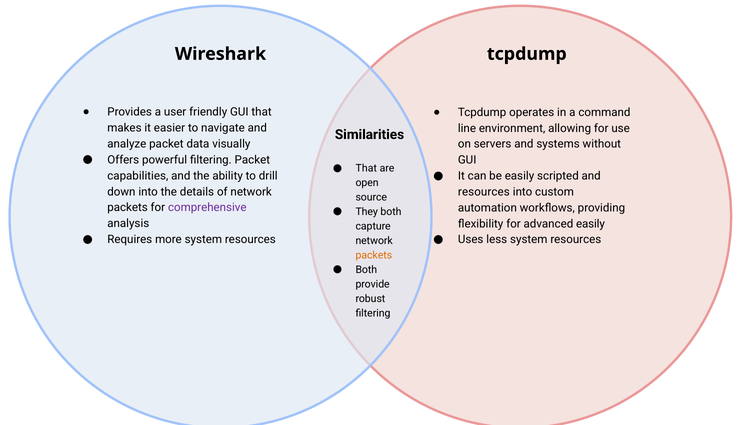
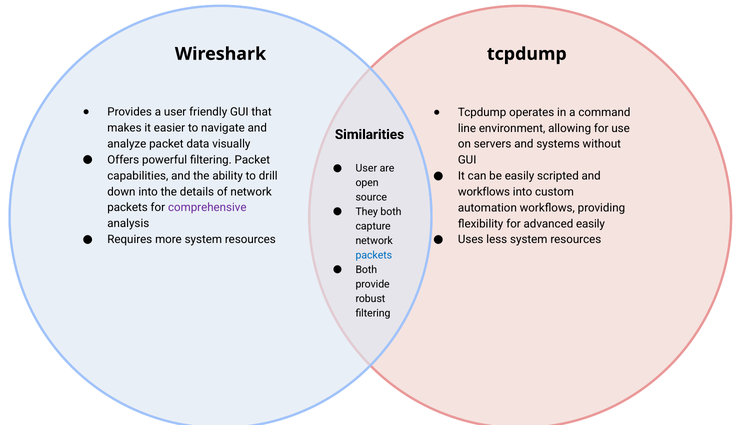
That at (366, 168): That -> User
resources at (484, 192): resources -> workflows
packets at (374, 255) colour: orange -> blue
